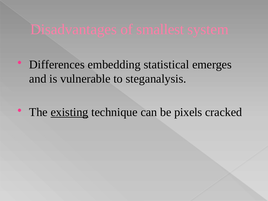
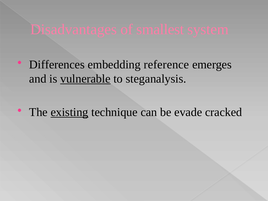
statistical: statistical -> reference
vulnerable underline: none -> present
pixels: pixels -> evade
